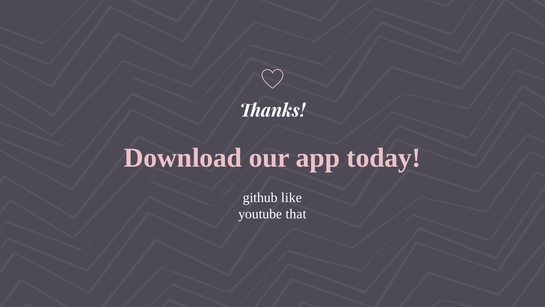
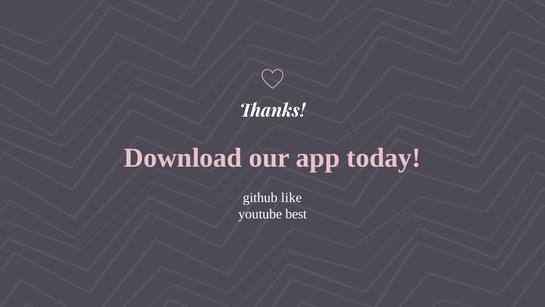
that: that -> best
